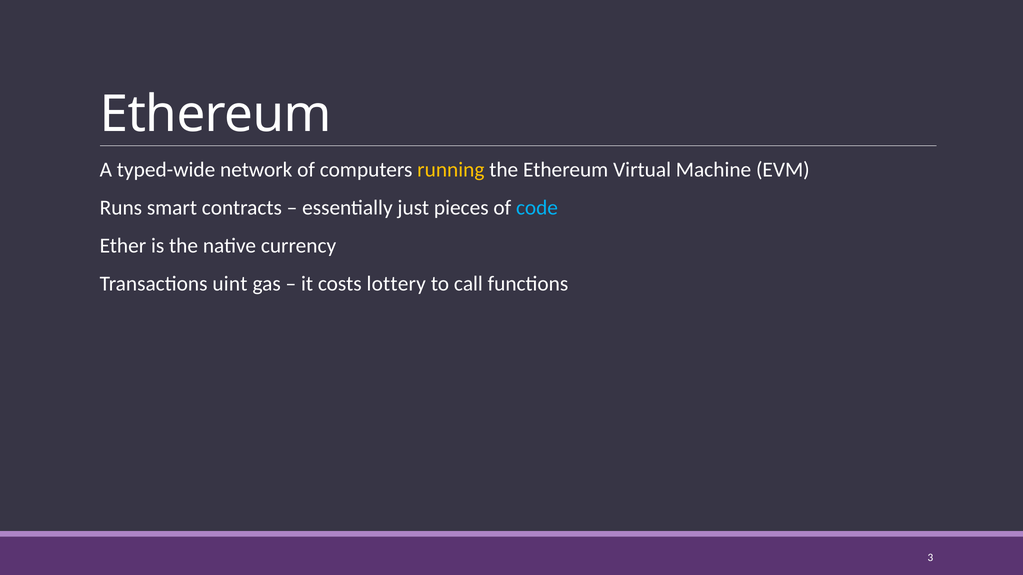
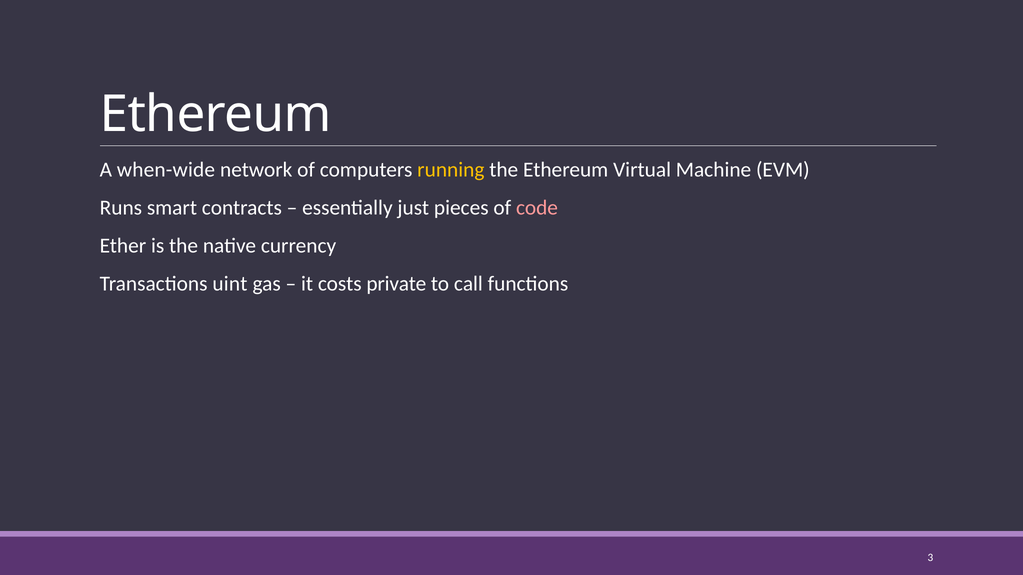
typed-wide: typed-wide -> when-wide
code colour: light blue -> pink
lottery: lottery -> private
